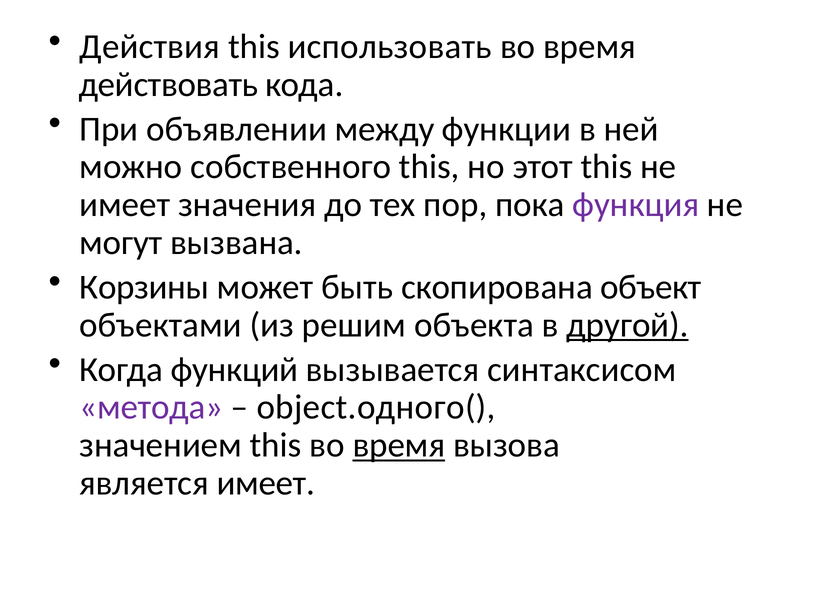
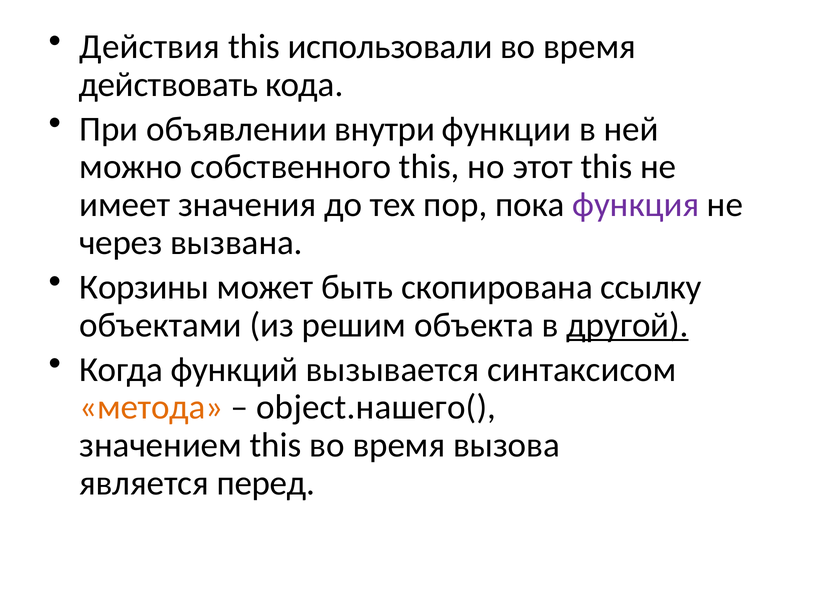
использовать: использовать -> использовали
между: между -> внутри
могут: могут -> через
объект: объект -> ссылку
метода colour: purple -> orange
object.одного(: object.одного( -> object.нашего(
время at (399, 445) underline: present -> none
является имеет: имеет -> перед
